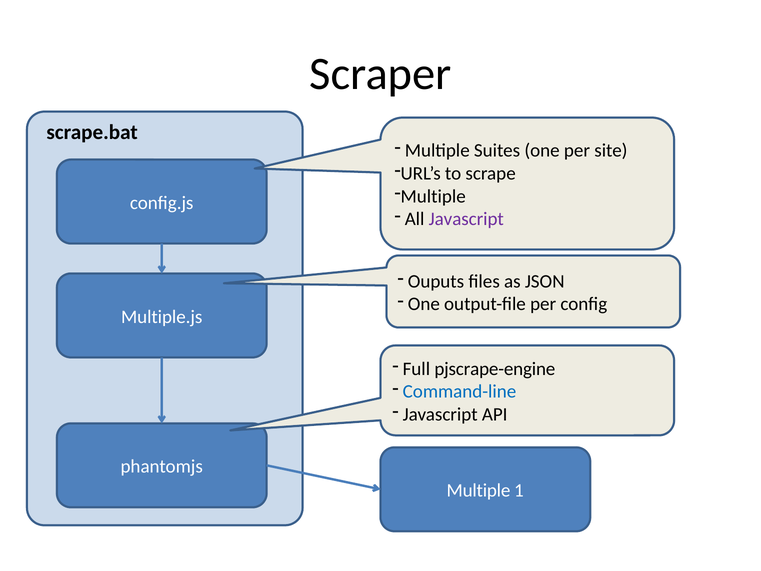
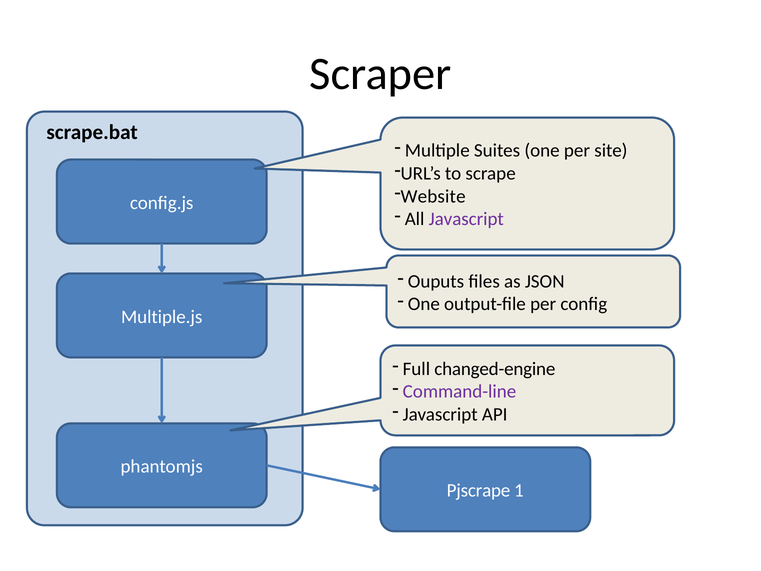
Multiple at (433, 196): Multiple -> Website
pjscrape-engine: pjscrape-engine -> changed-engine
Command-line colour: blue -> purple
Multiple at (478, 490): Multiple -> Pjscrape
